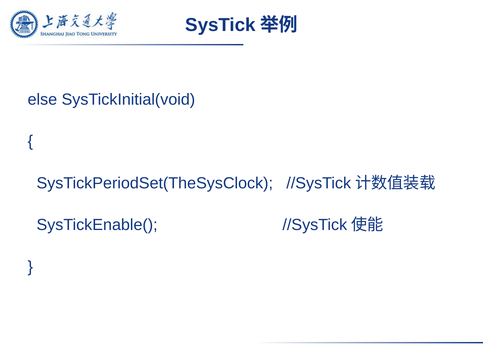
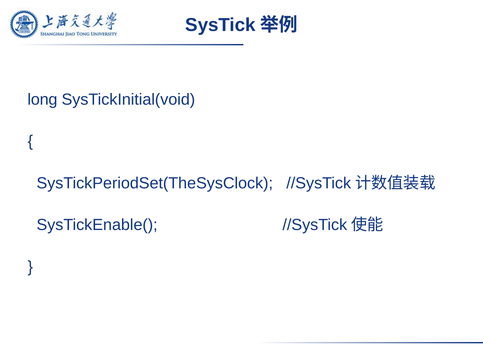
else: else -> long
